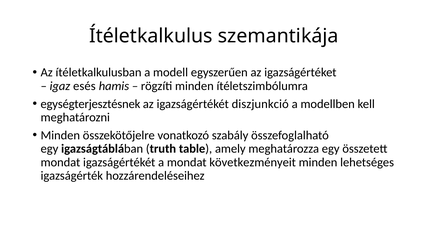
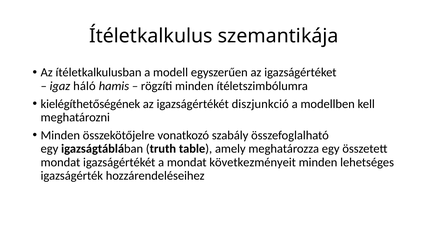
esés: esés -> háló
egységterjesztésnek: egységterjesztésnek -> kielégíthetőségének
